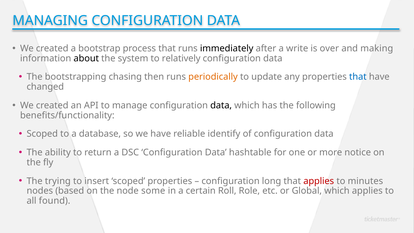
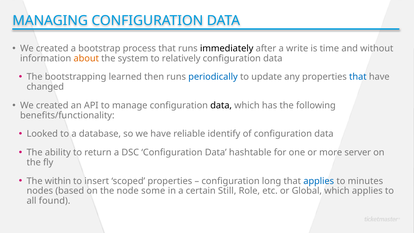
over: over -> time
making: making -> without
about colour: black -> orange
chasing: chasing -> learned
periodically colour: orange -> blue
Scoped at (42, 134): Scoped -> Looked
notice: notice -> server
trying: trying -> within
applies at (319, 181) colour: red -> blue
Roll: Roll -> Still
